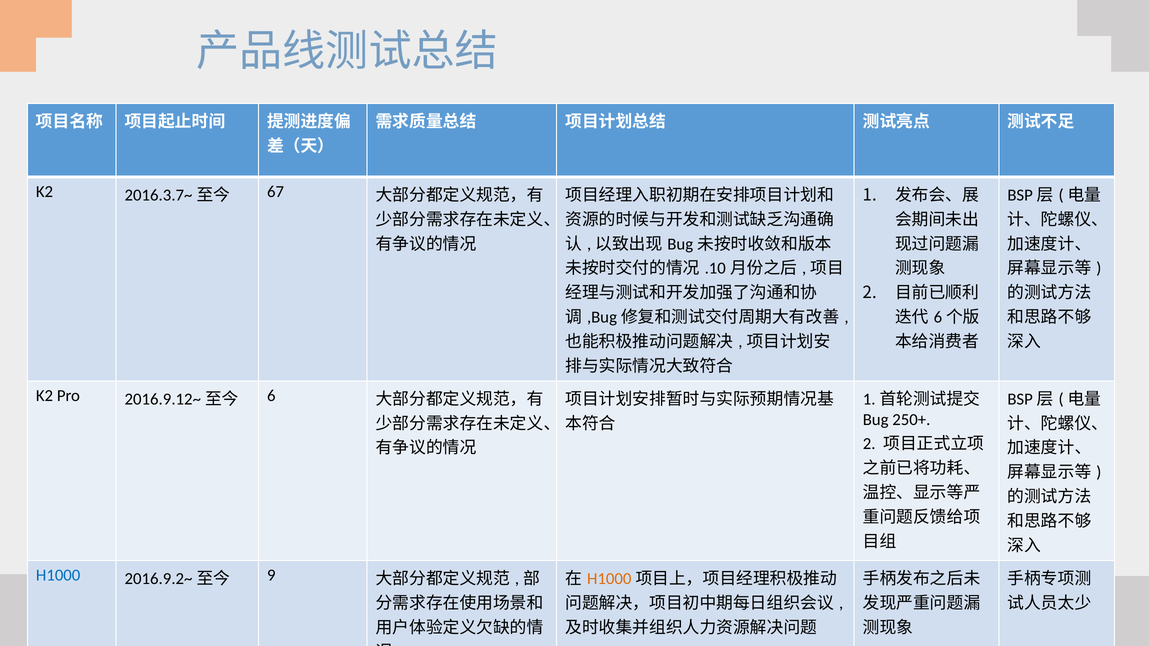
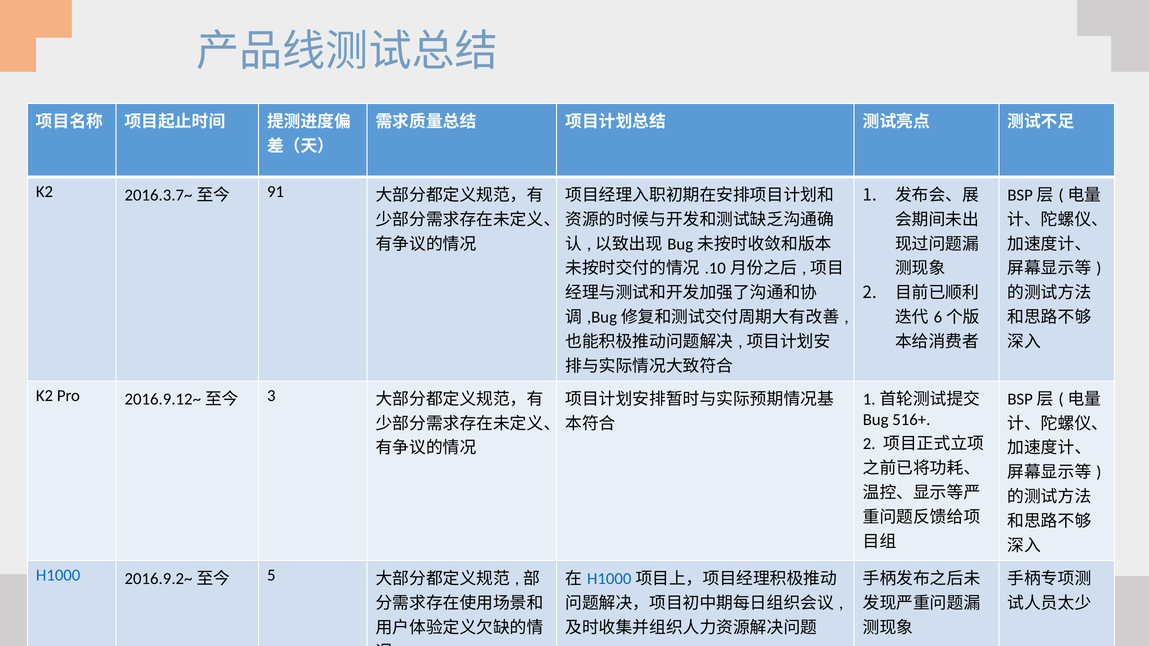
67: 67 -> 91
6: 6 -> 3
250+: 250+ -> 516+
9: 9 -> 5
H1000 at (609, 579) colour: orange -> blue
